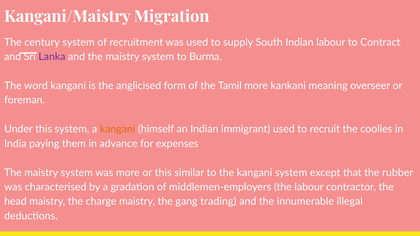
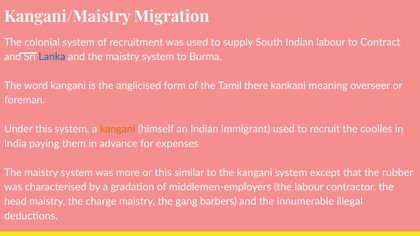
century: century -> colonial
Lanka colour: purple -> blue
Tamil more: more -> there
trading: trading -> barbers
